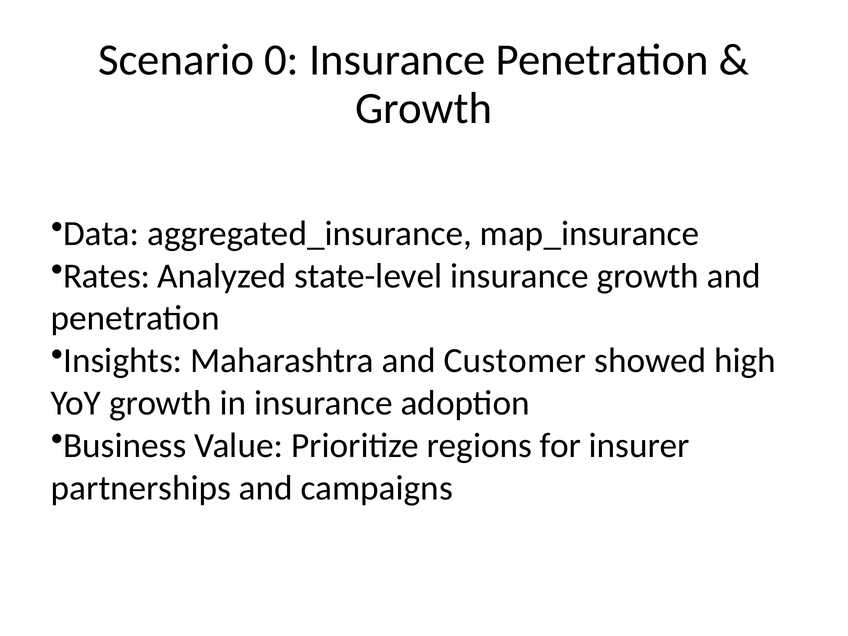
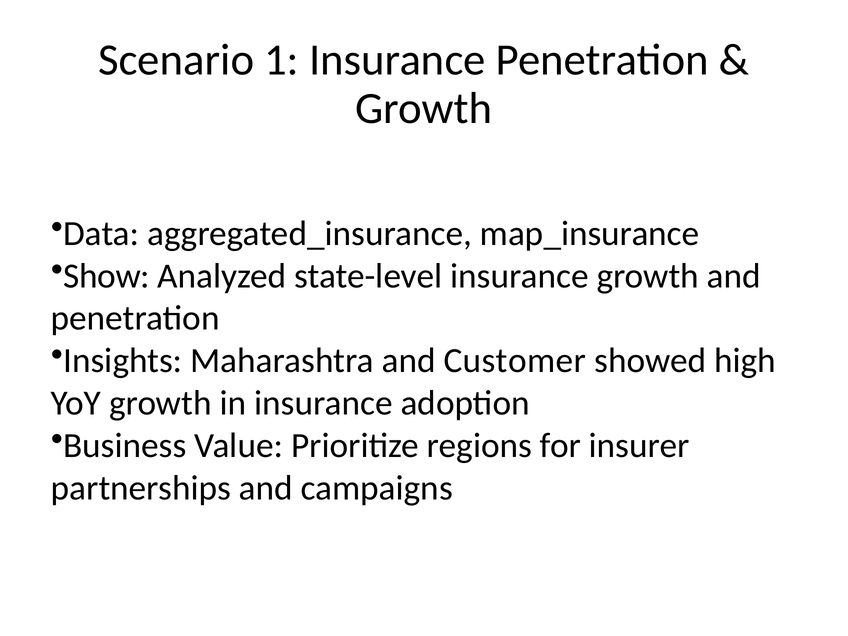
0: 0 -> 1
Rates: Rates -> Show
